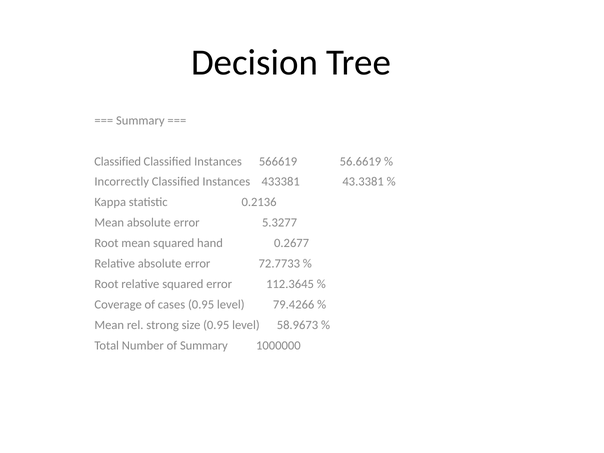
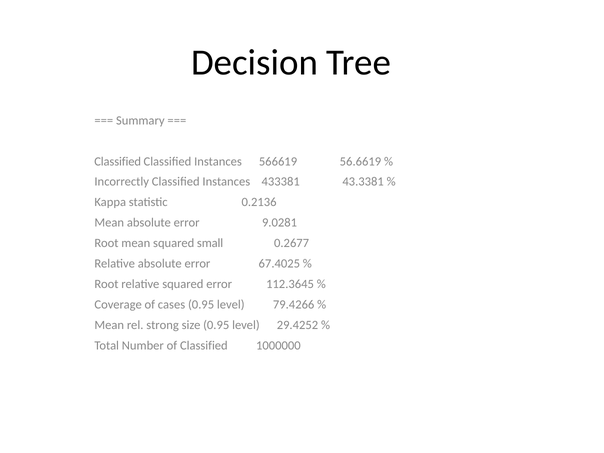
5.3277: 5.3277 -> 9.0281
hand: hand -> small
72.7733: 72.7733 -> 67.4025
58.9673: 58.9673 -> 29.4252
of Summary: Summary -> Classified
